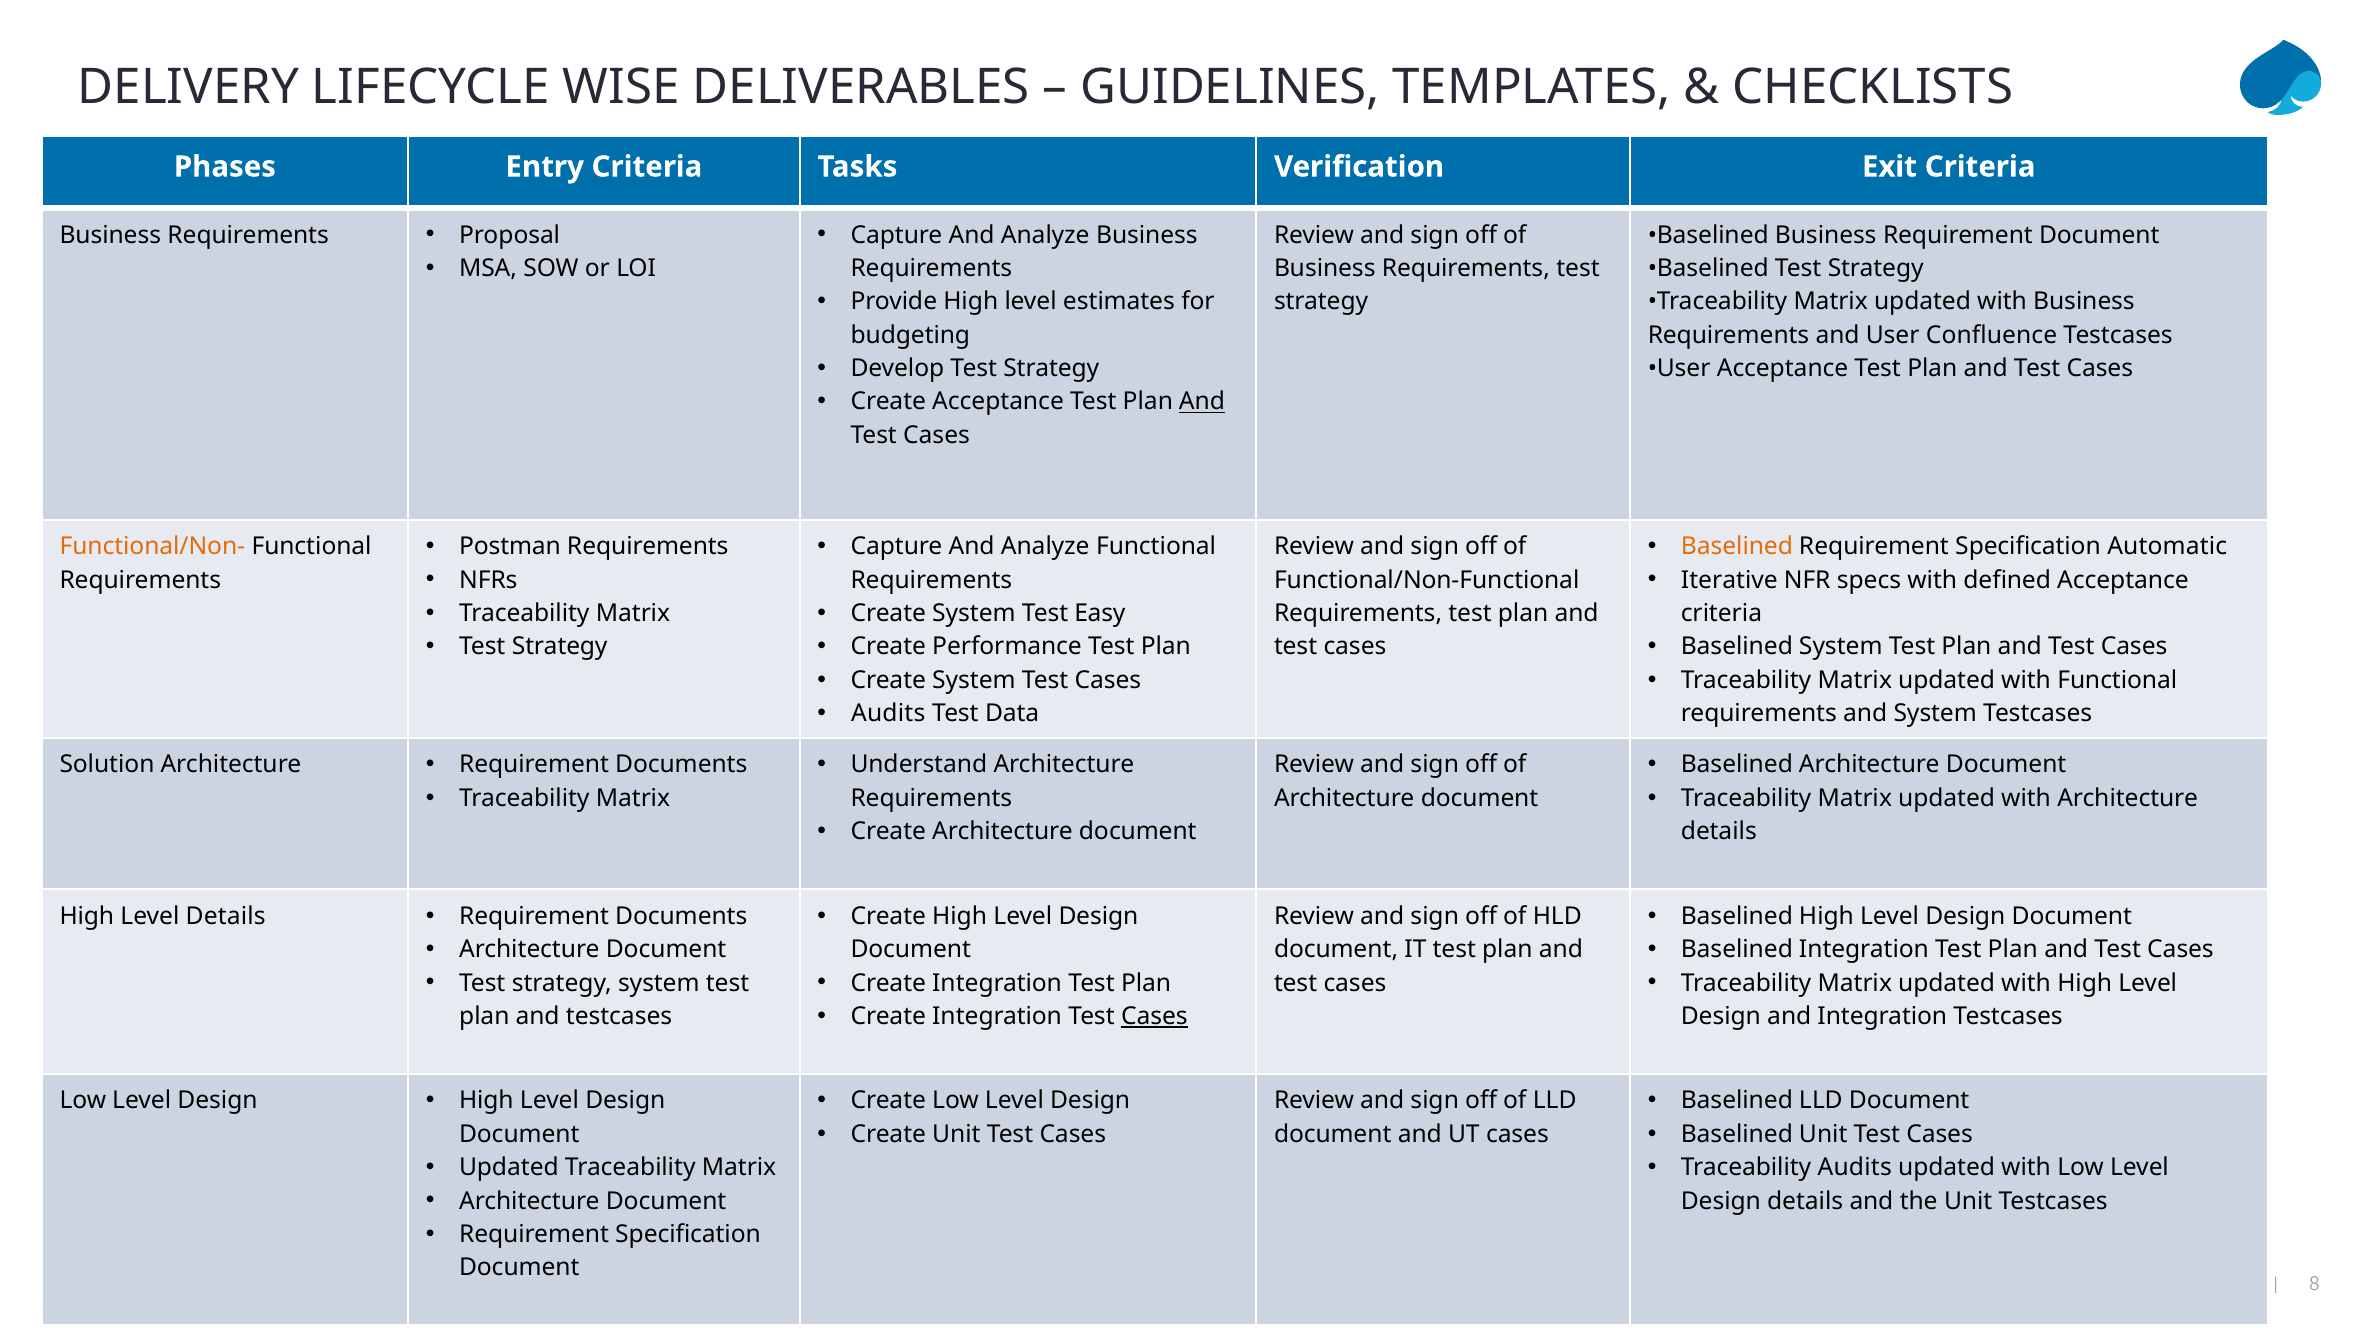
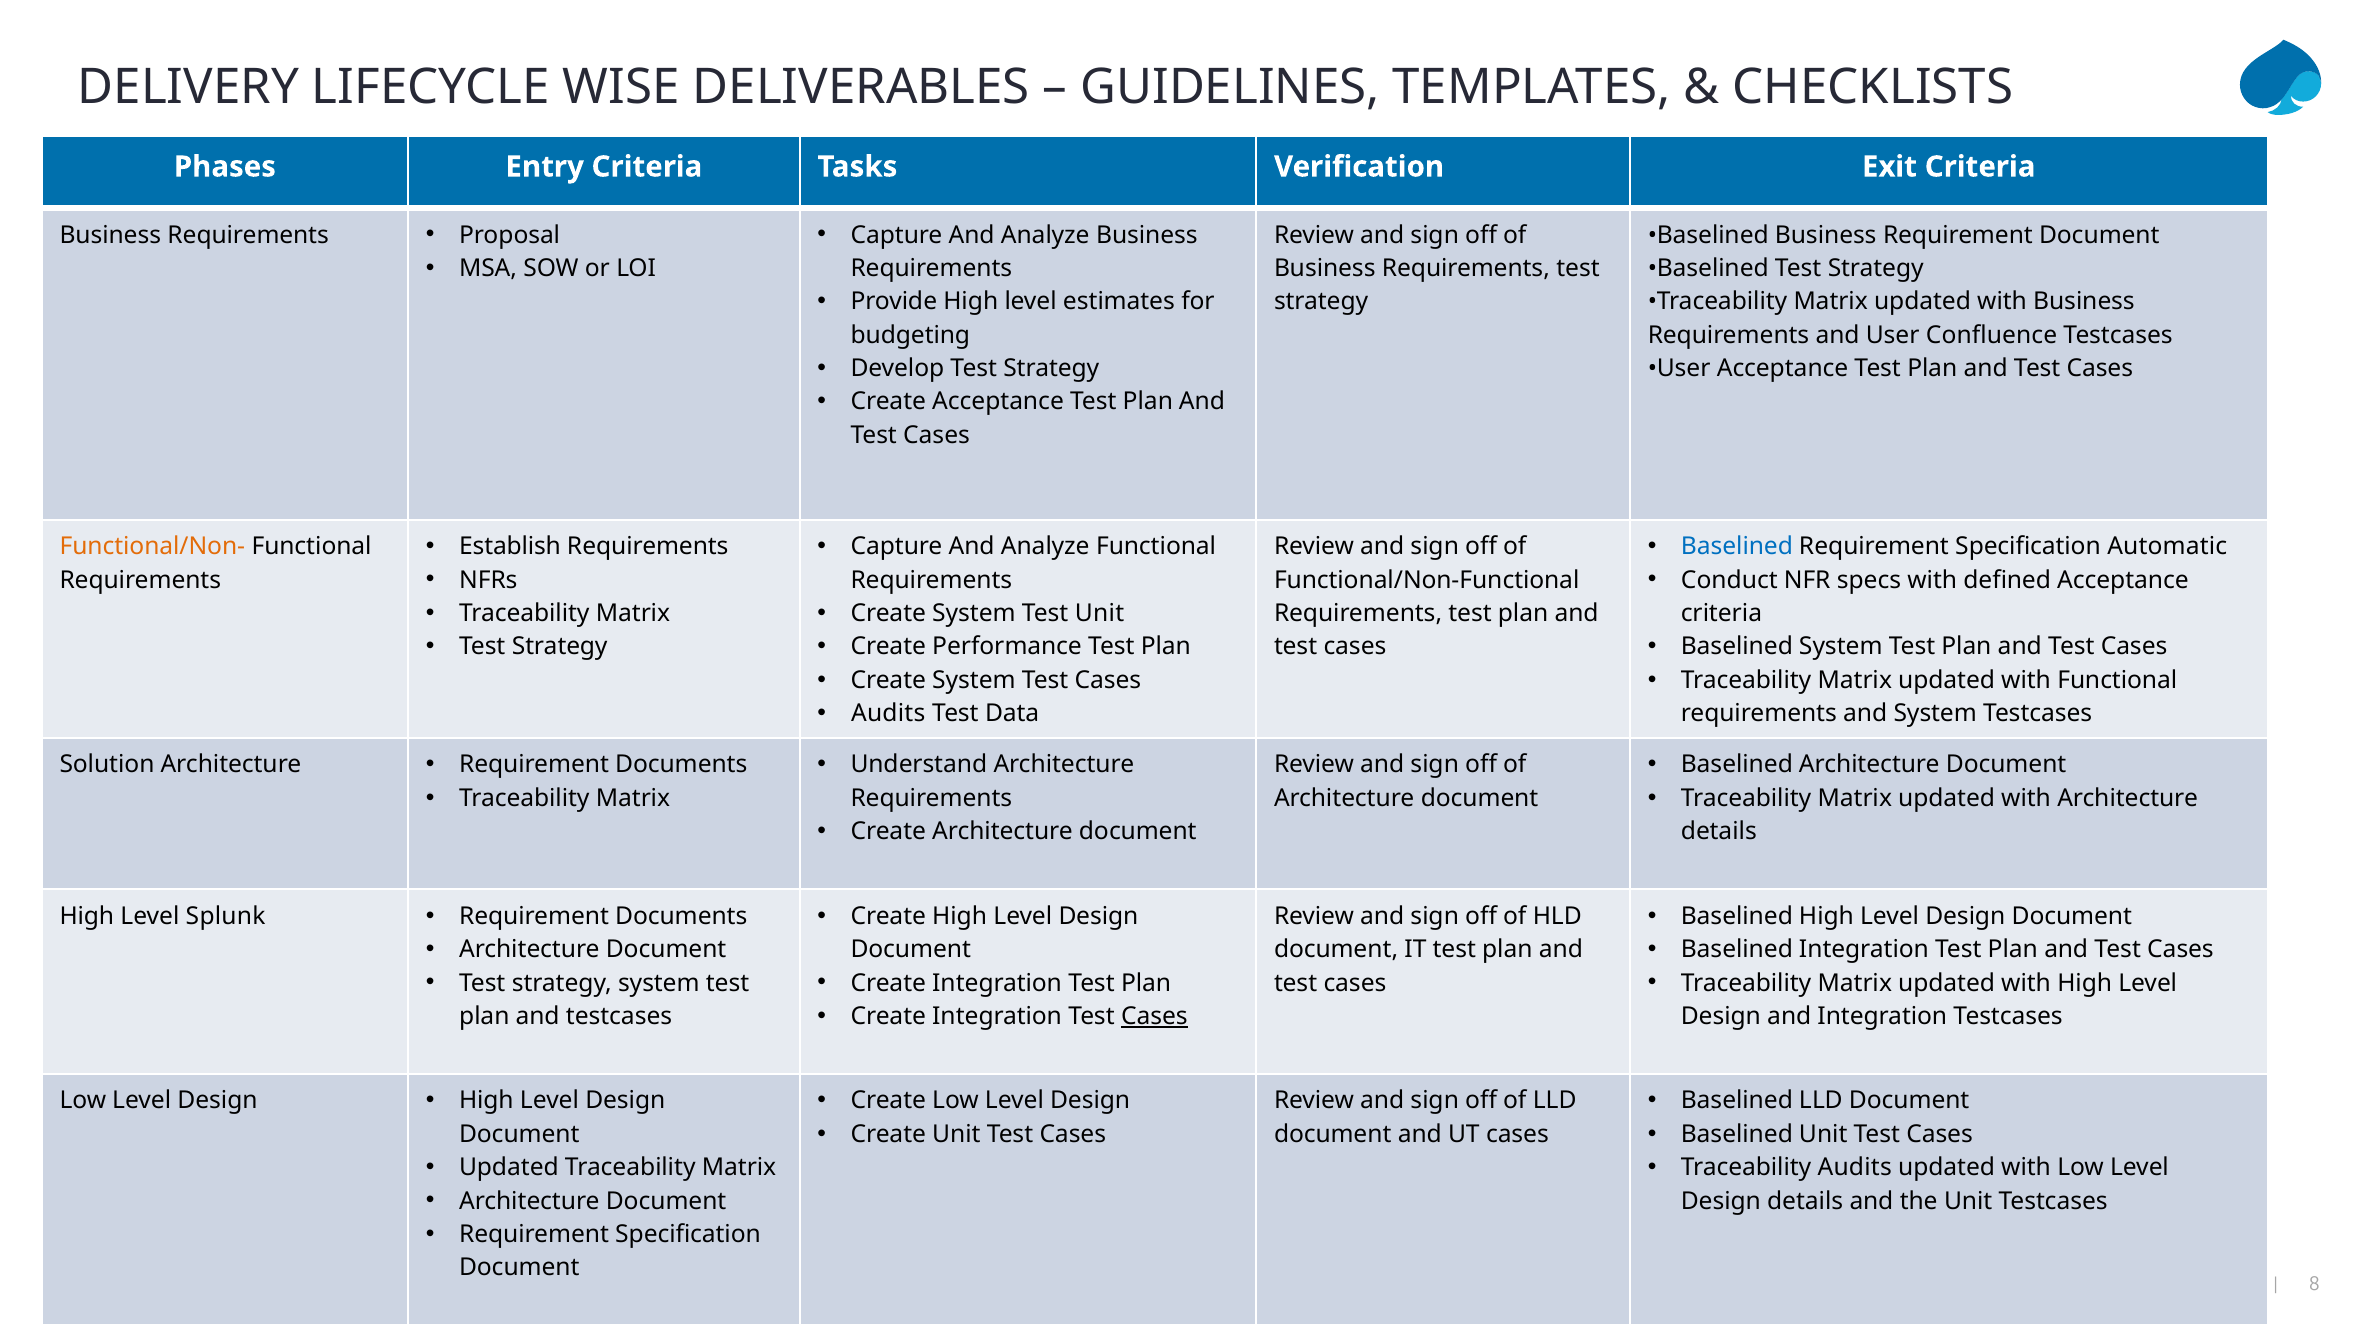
And at (1202, 402) underline: present -> none
Postman: Postman -> Establish
Baselined at (1737, 547) colour: orange -> blue
Iterative: Iterative -> Conduct
Test Easy: Easy -> Unit
Level Details: Details -> Splunk
